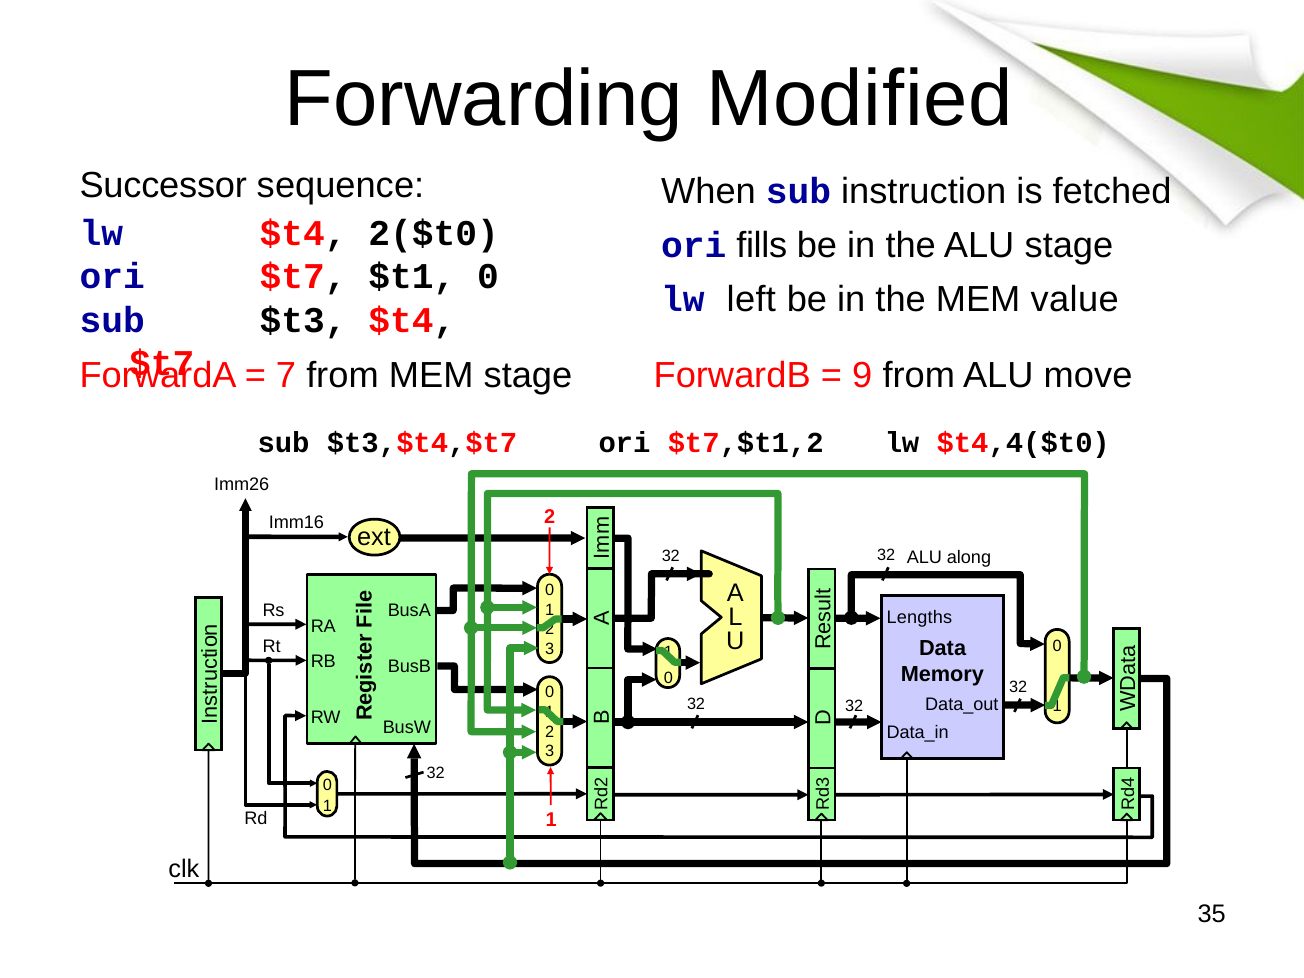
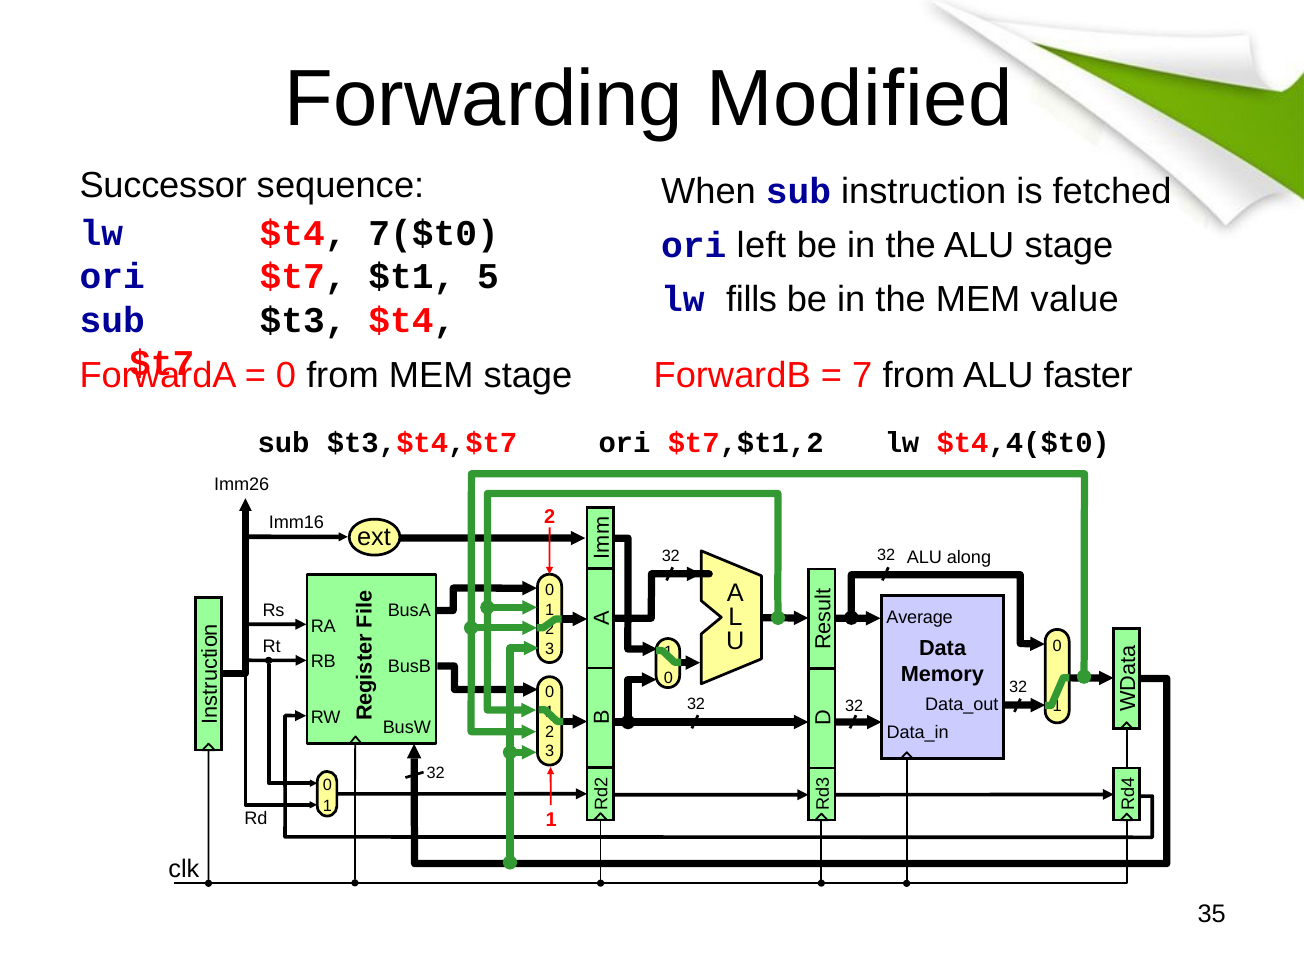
2($t0: 2($t0 -> 7($t0
fills: fills -> left
$t1 0: 0 -> 5
left: left -> fills
7 at (286, 376): 7 -> 0
9: 9 -> 7
move: move -> faster
Lengths: Lengths -> Average
